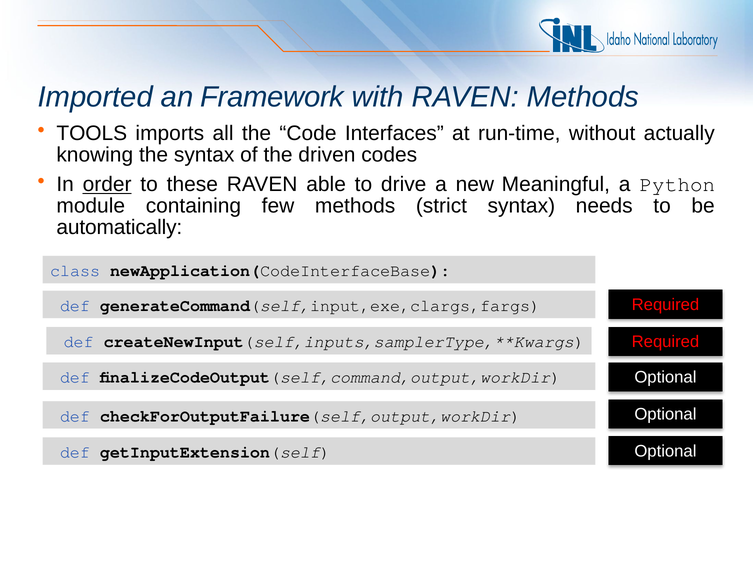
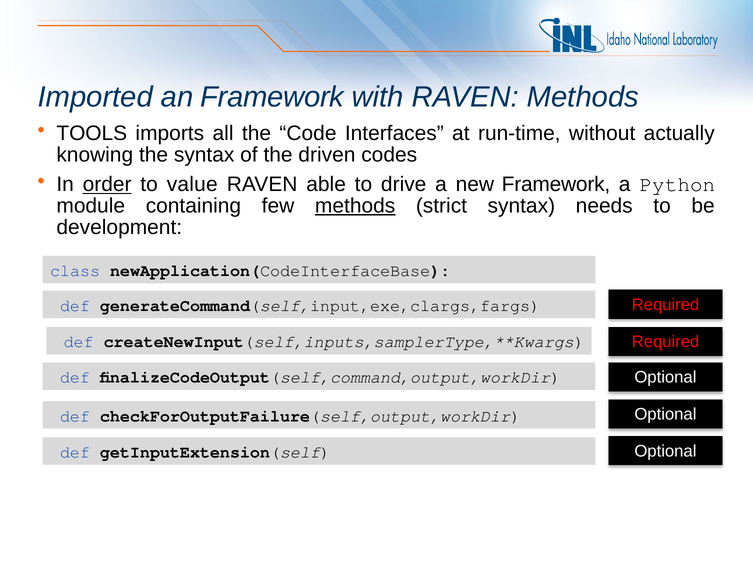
these: these -> value
new Meaningful: Meaningful -> Framework
methods at (355, 206) underline: none -> present
automatically: automatically -> development
